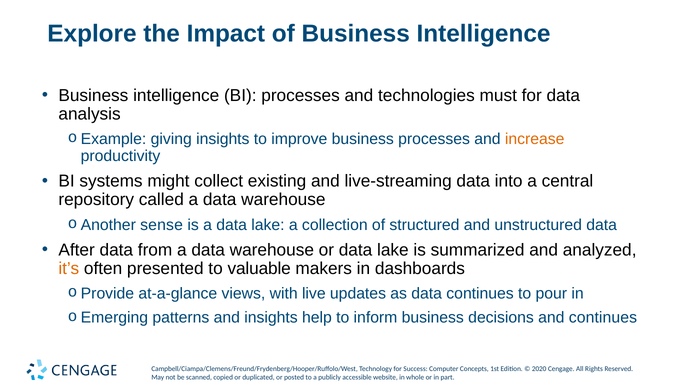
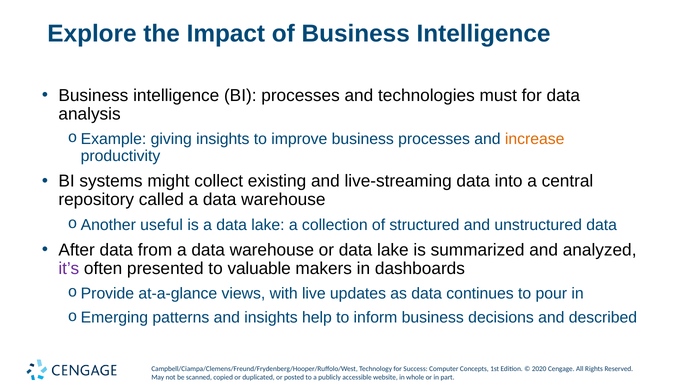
sense: sense -> useful
it’s colour: orange -> purple
and continues: continues -> described
